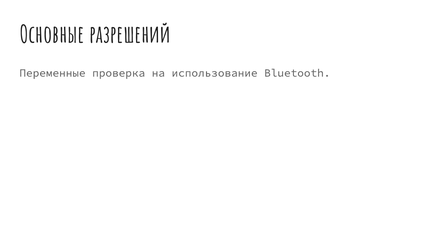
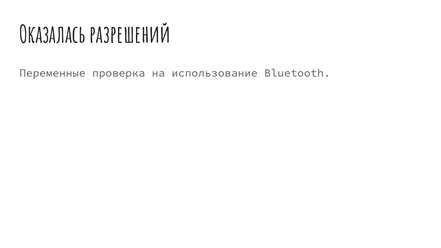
Основные: Основные -> Оказалась
